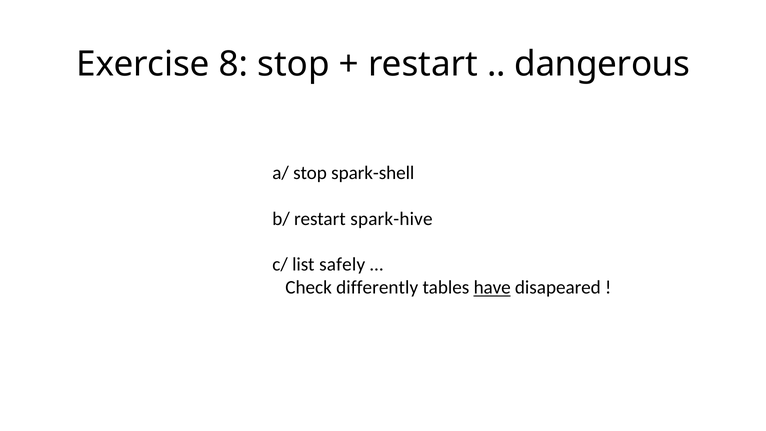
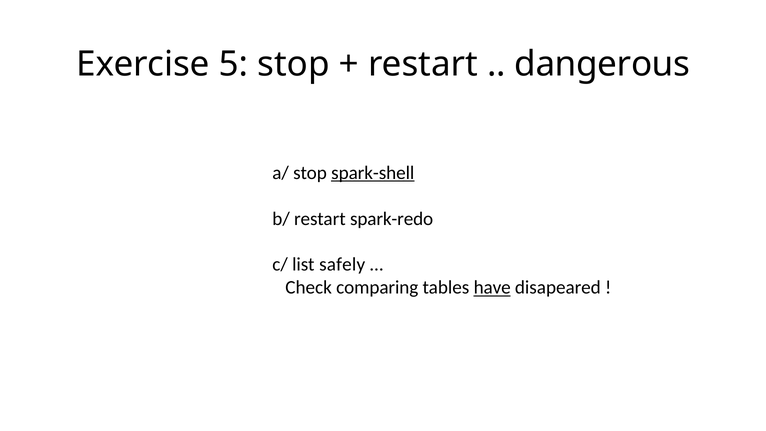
8: 8 -> 5
spark-shell underline: none -> present
spark-hive: spark-hive -> spark-redo
differently: differently -> comparing
